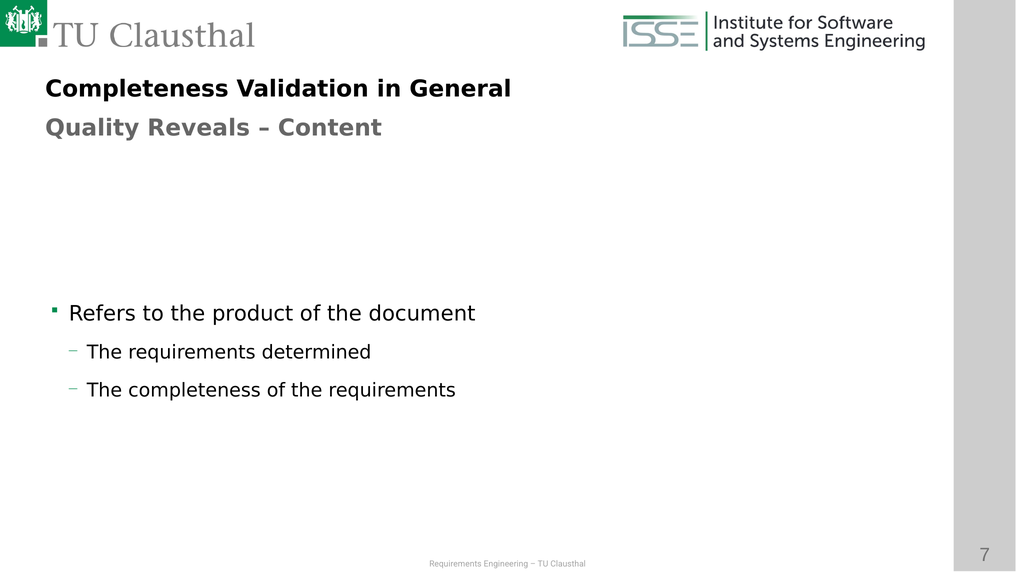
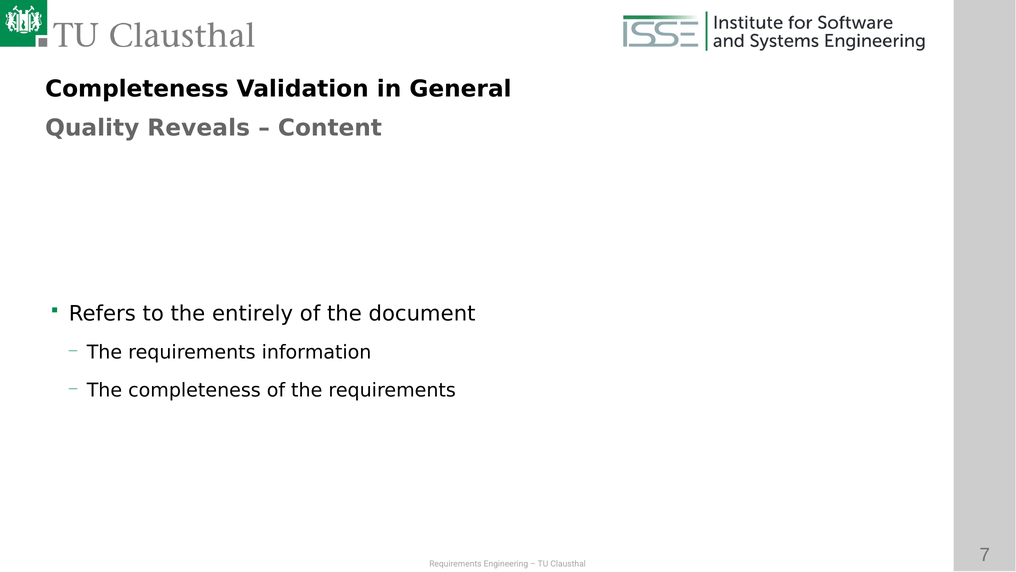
product: product -> entirely
determined: determined -> information
